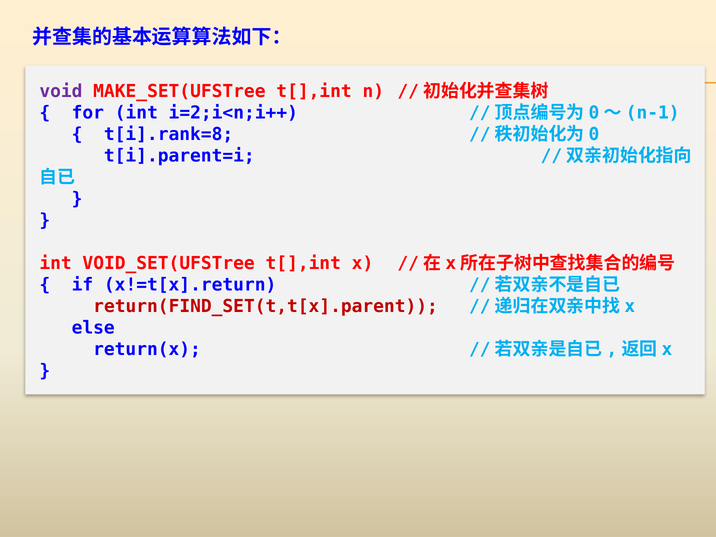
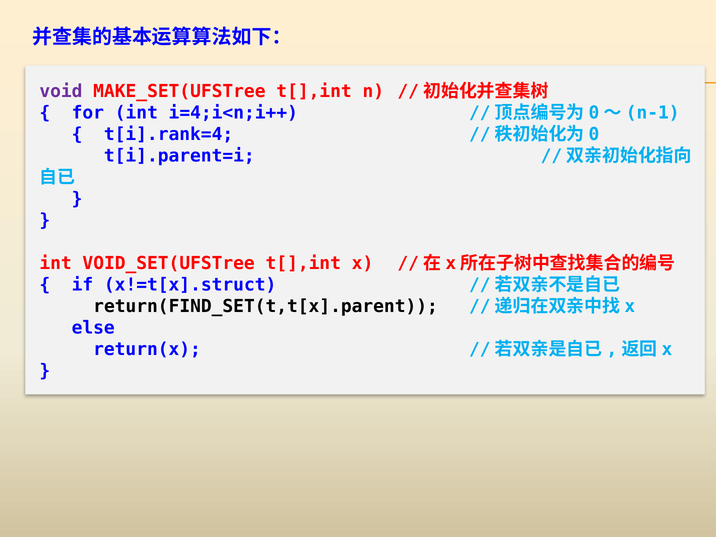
i=2;i<n;i++: i=2;i<n;i++ -> i=4;i<n;i++
t[i].rank=8: t[i].rank=8 -> t[i].rank=4
x!=t[x].return: x!=t[x].return -> x!=t[x].struct
return(FIND_SET(t,t[x].parent colour: red -> black
